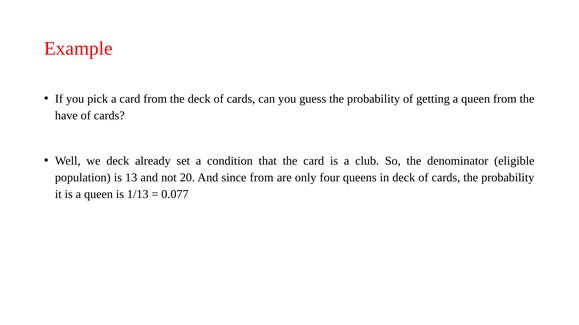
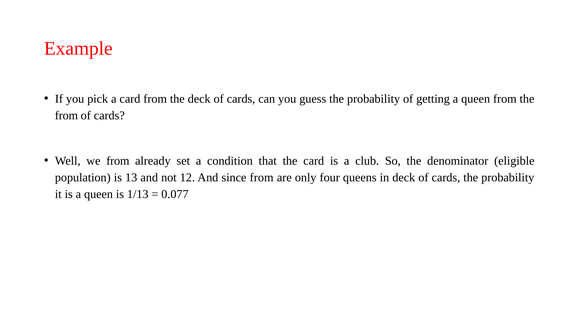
have at (66, 116): have -> from
we deck: deck -> from
20: 20 -> 12
